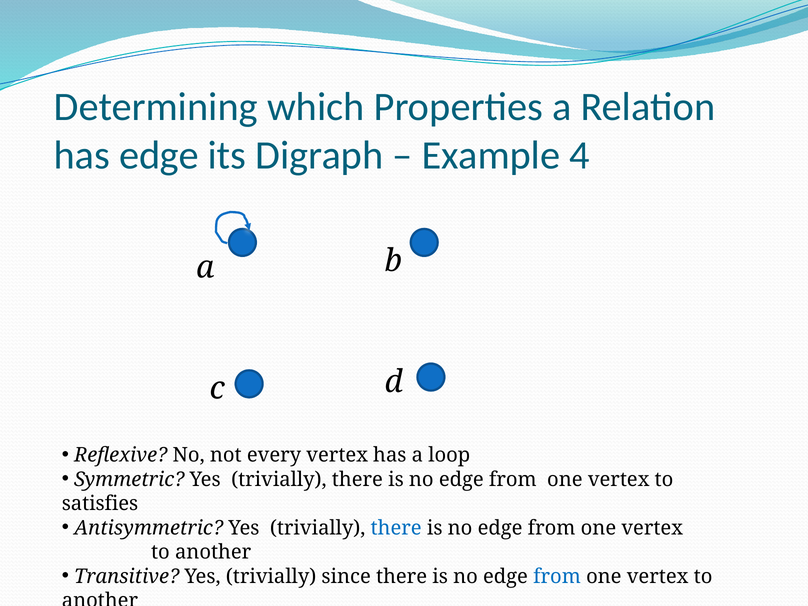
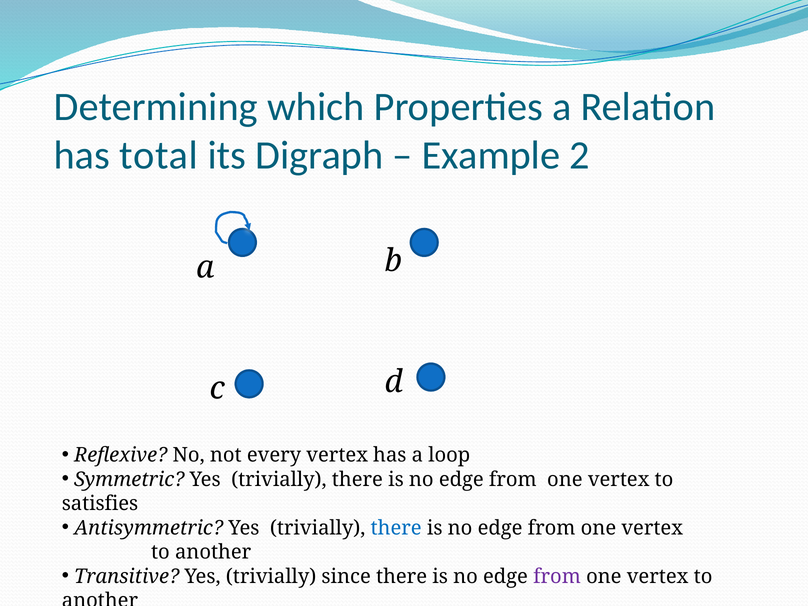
has edge: edge -> total
4: 4 -> 2
from at (557, 576) colour: blue -> purple
